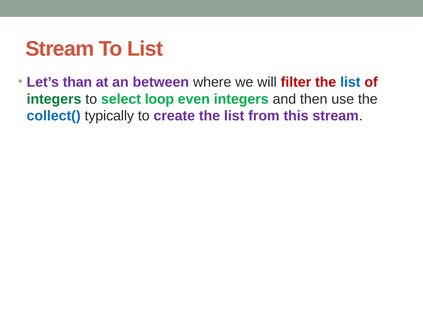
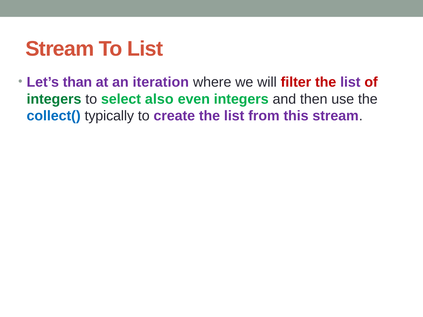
between: between -> iteration
list at (350, 82) colour: blue -> purple
loop: loop -> also
